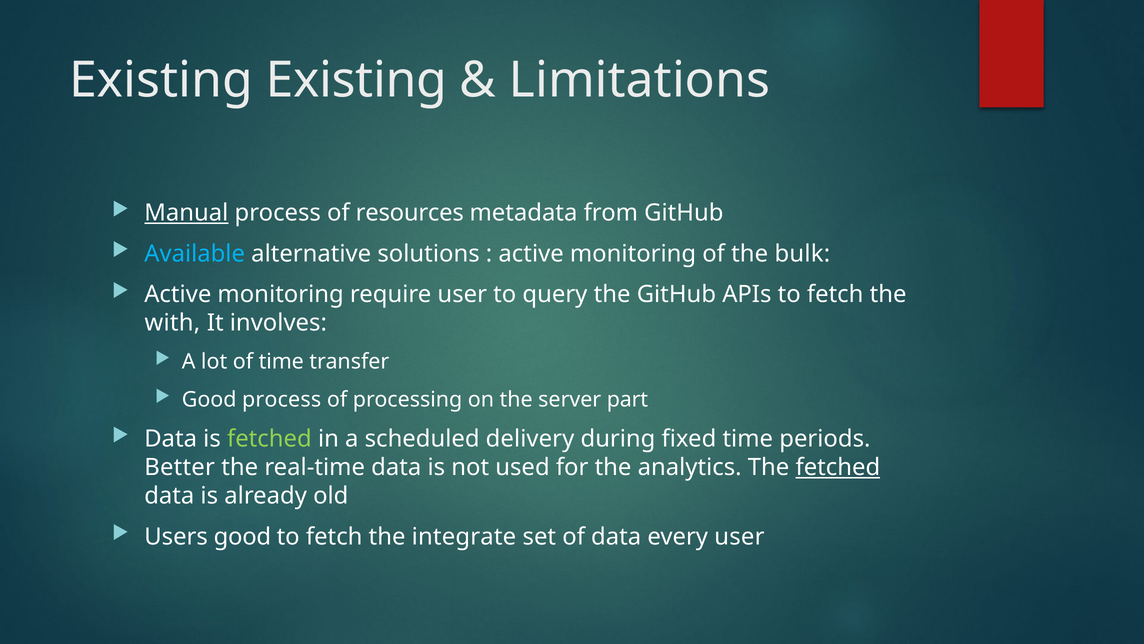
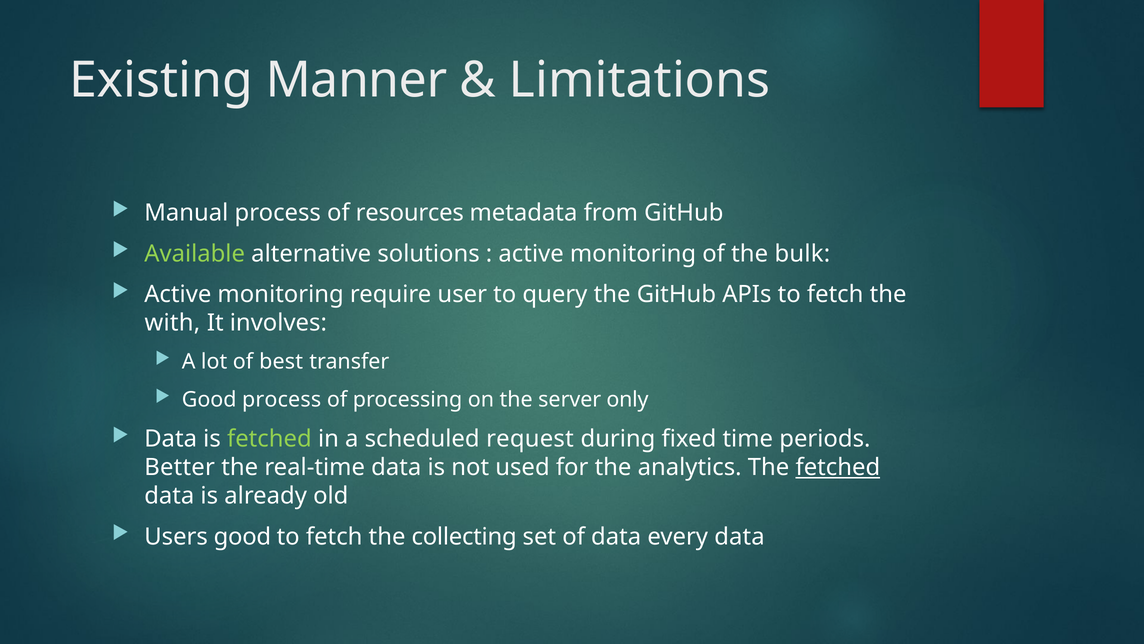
Existing Existing: Existing -> Manner
Manual underline: present -> none
Available colour: light blue -> light green
of time: time -> best
part: part -> only
delivery: delivery -> request
integrate: integrate -> collecting
every user: user -> data
